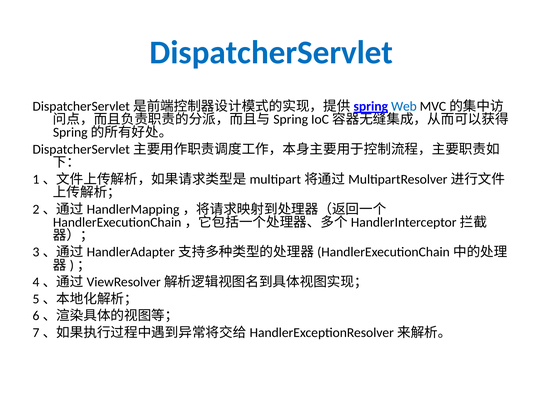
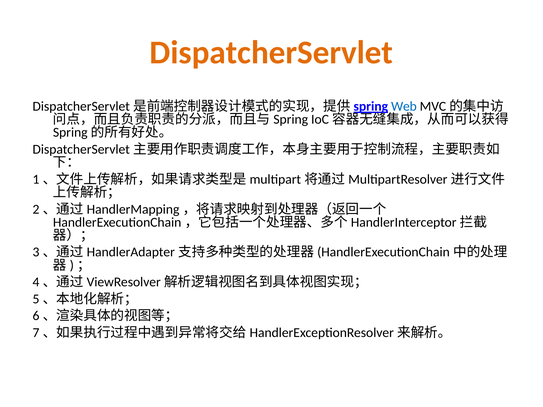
DispatcherServlet colour: blue -> orange
